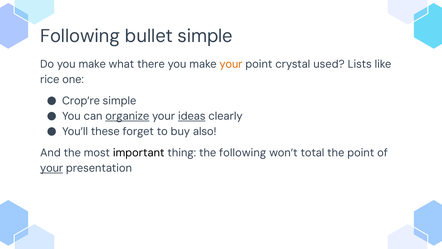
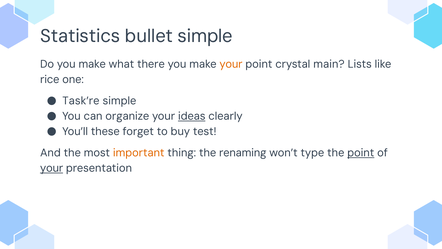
Following at (80, 36): Following -> Statistics
used: used -> main
Crop’re: Crop’re -> Task’re
organize underline: present -> none
also: also -> test
important colour: black -> orange
the following: following -> renaming
total: total -> type
point at (361, 153) underline: none -> present
